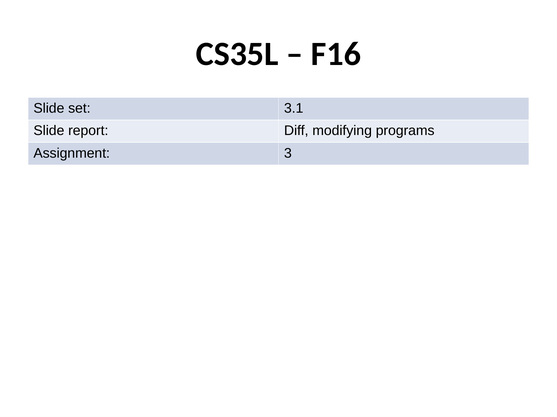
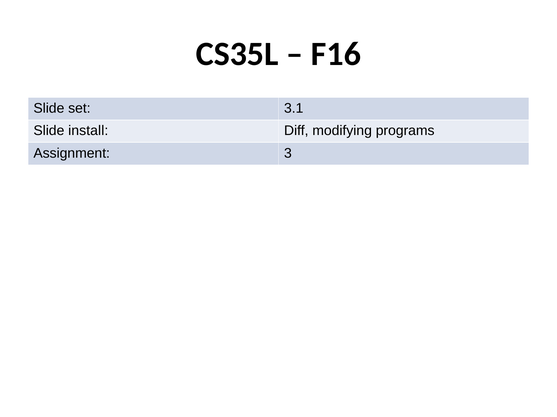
report: report -> install
